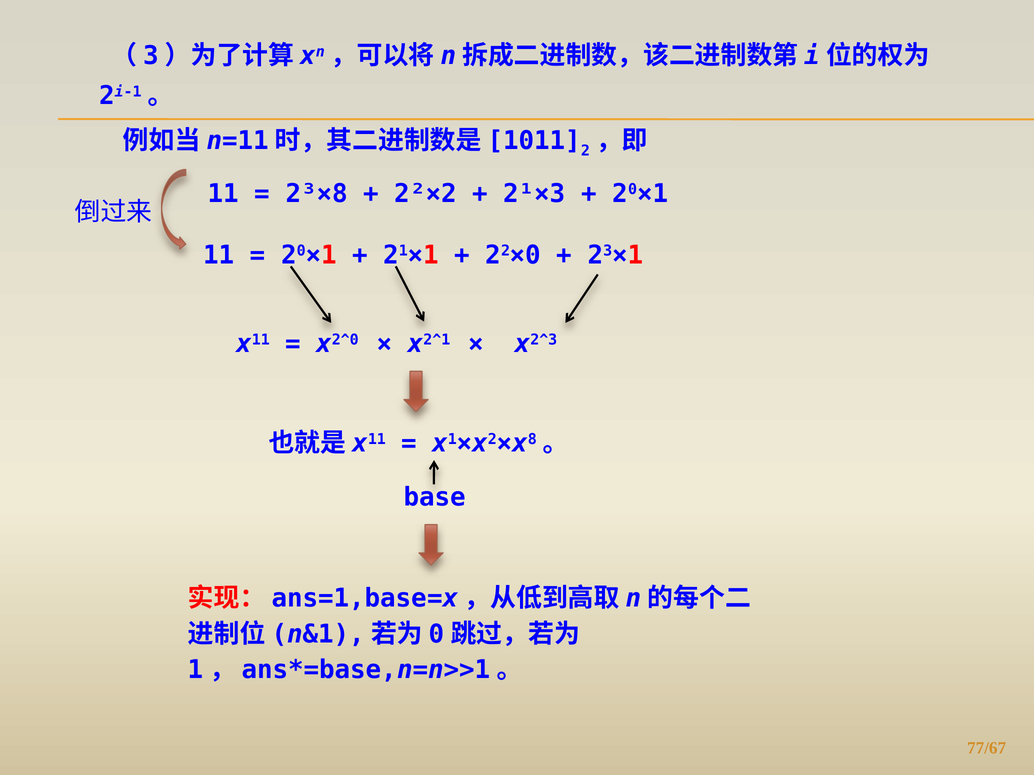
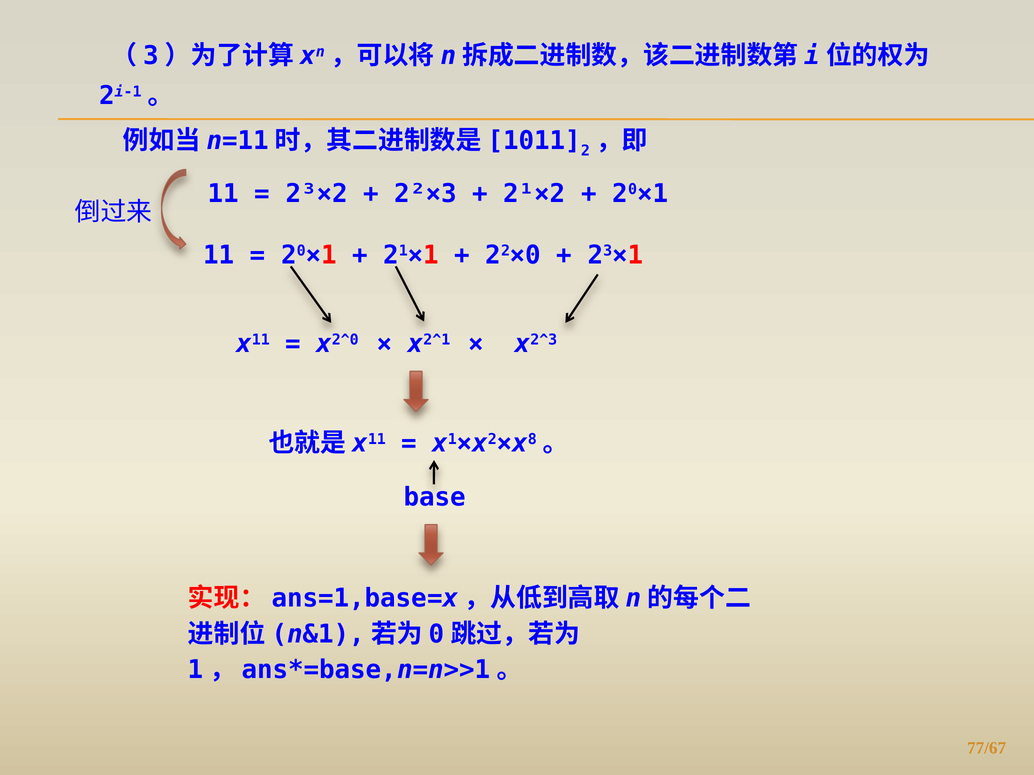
2³×8: 2³×8 -> 2³×2
2²×2: 2²×2 -> 2²×3
2¹×3: 2¹×3 -> 2¹×2
